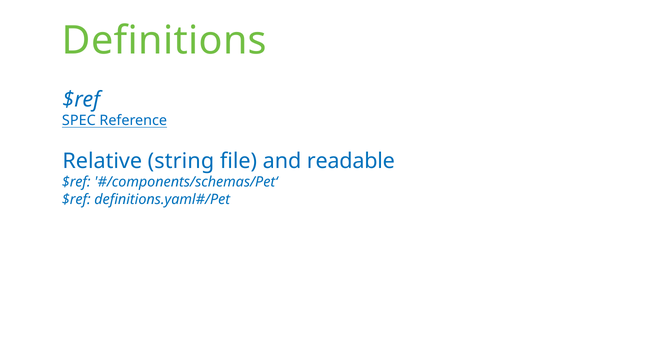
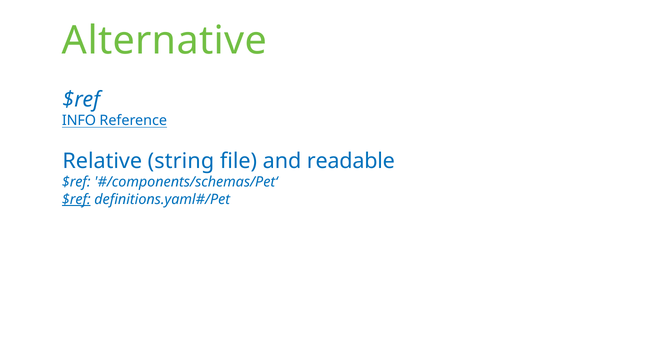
Definitions: Definitions -> Alternative
SPEC: SPEC -> INFO
$ref at (76, 199) underline: none -> present
